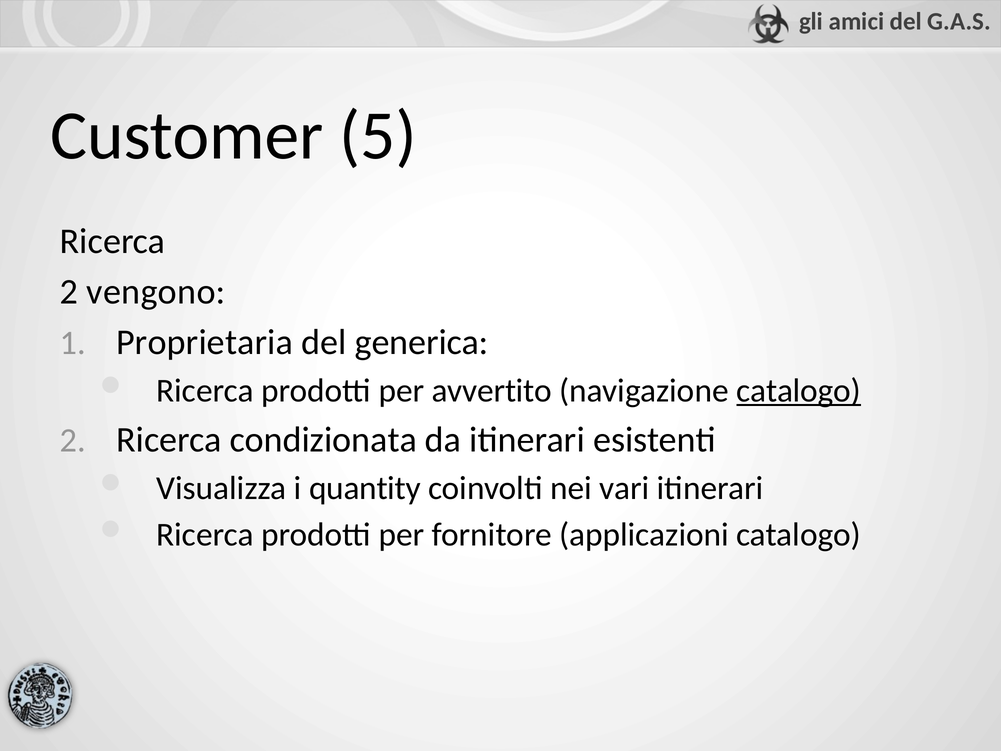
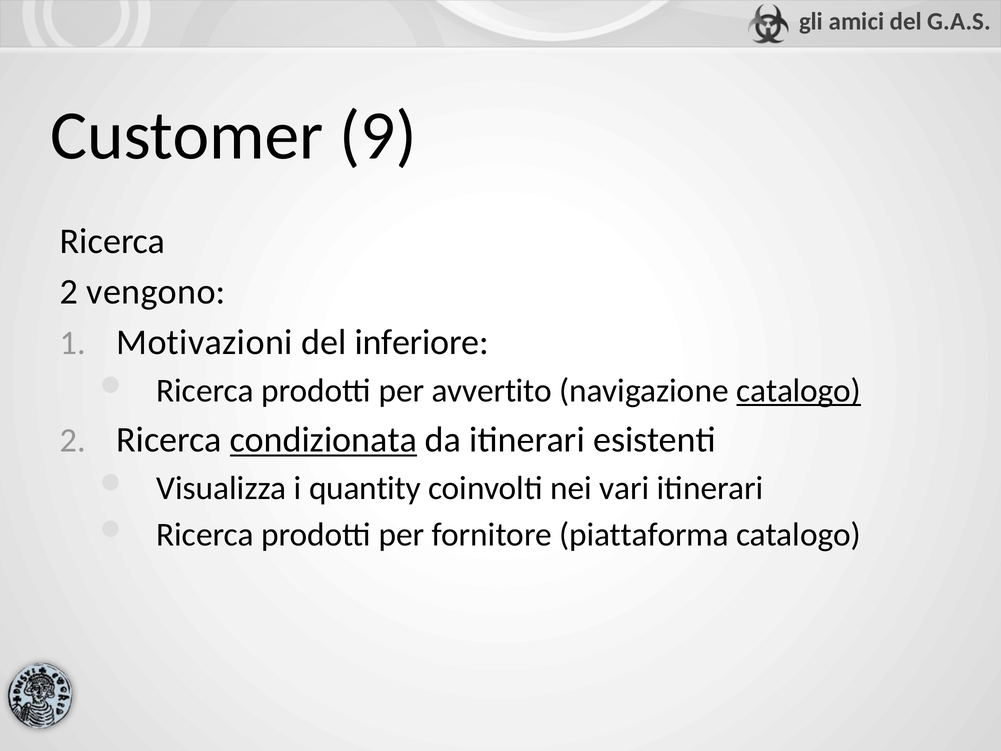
5: 5 -> 9
Proprietaria: Proprietaria -> Motivazioni
generica: generica -> inferiore
condizionata underline: none -> present
applicazioni: applicazioni -> piattaforma
